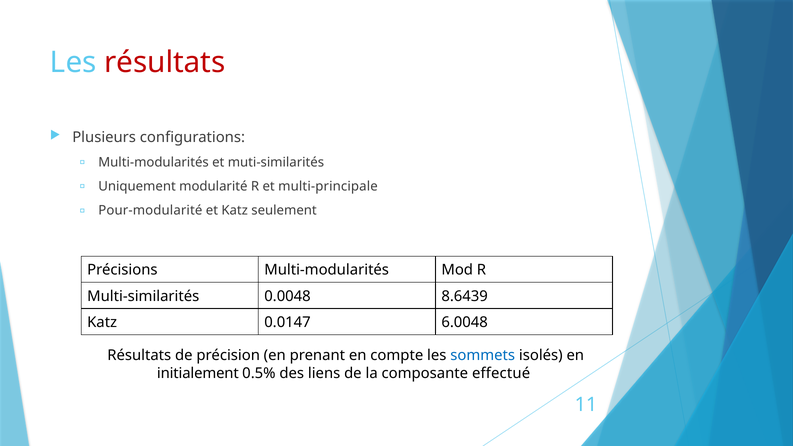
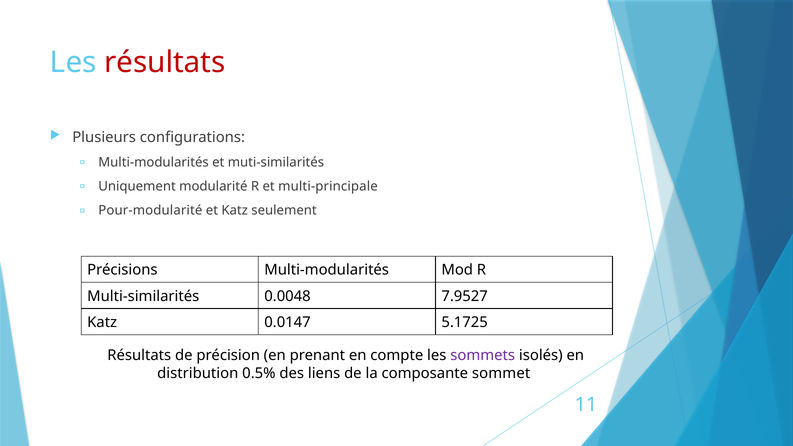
8.6439: 8.6439 -> 7.9527
6.0048: 6.0048 -> 5.1725
sommets colour: blue -> purple
initialement: initialement -> distribution
effectué: effectué -> sommet
